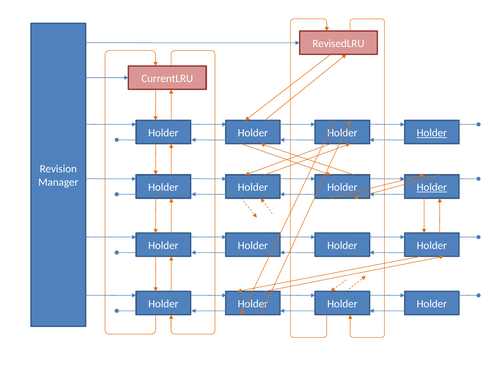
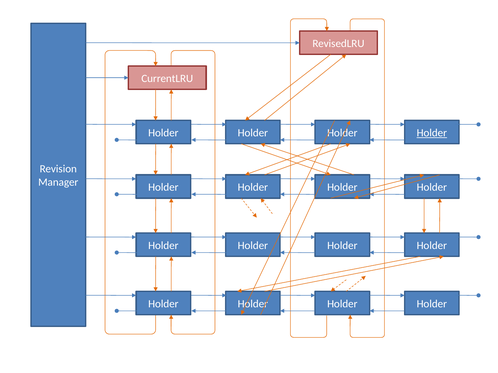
Holder at (432, 188) underline: present -> none
